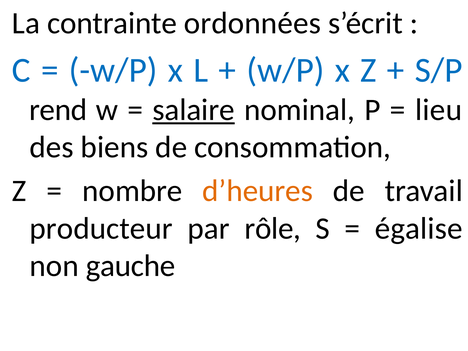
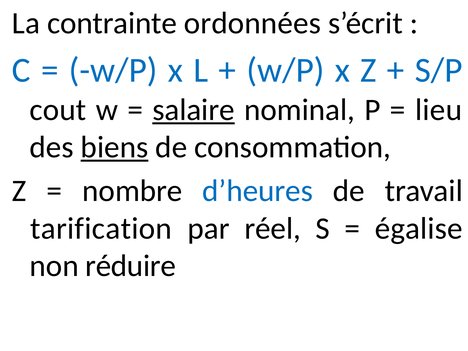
rend: rend -> cout
biens underline: none -> present
d’heures colour: orange -> blue
producteur: producteur -> tarification
rôle: rôle -> réel
gauche: gauche -> réduire
